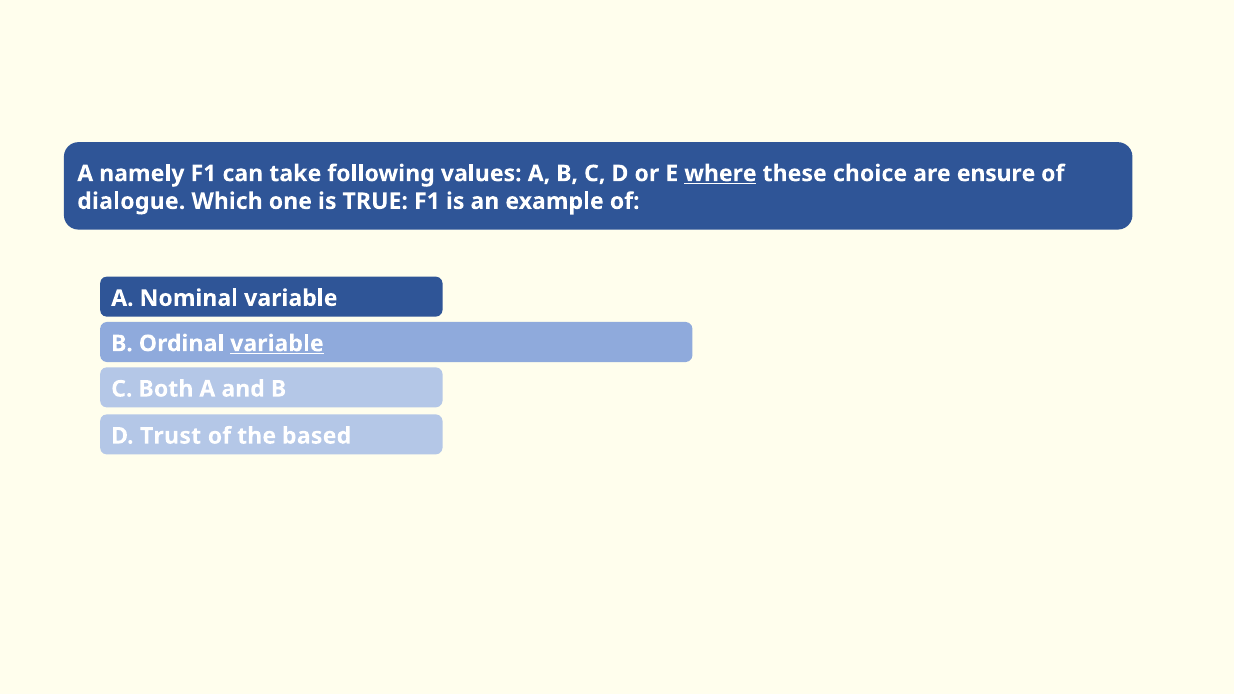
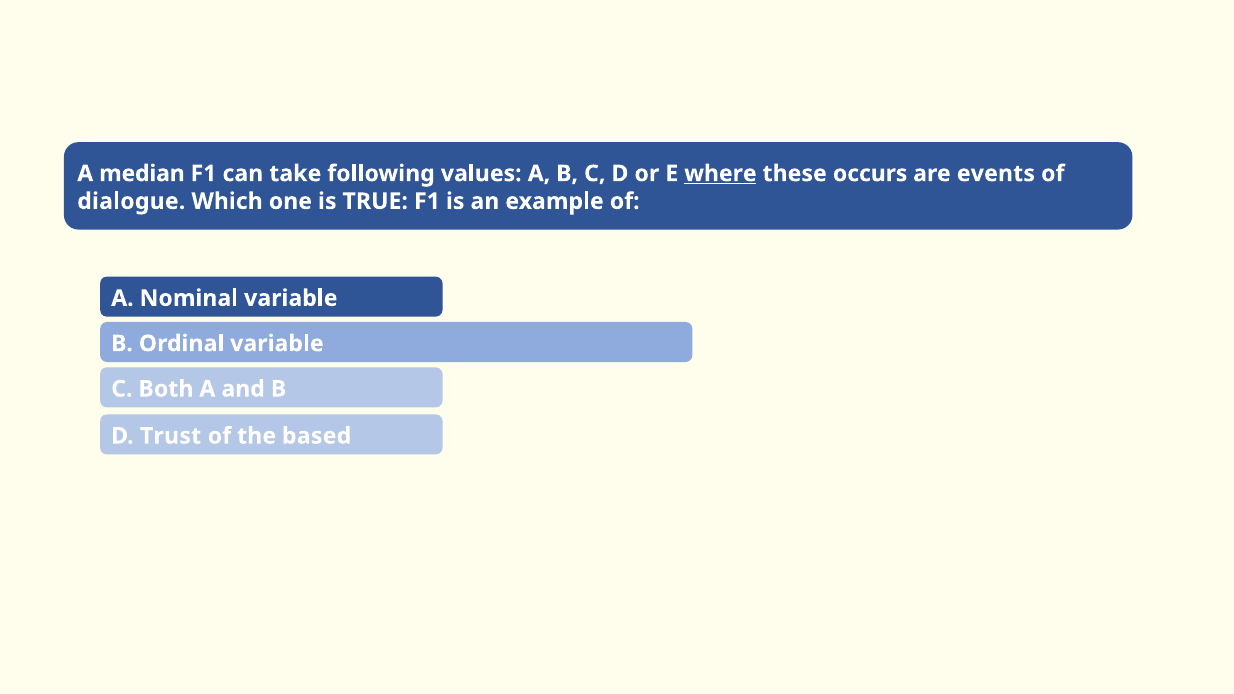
namely: namely -> median
choice: choice -> occurs
ensure: ensure -> events
variable at (277, 344) underline: present -> none
